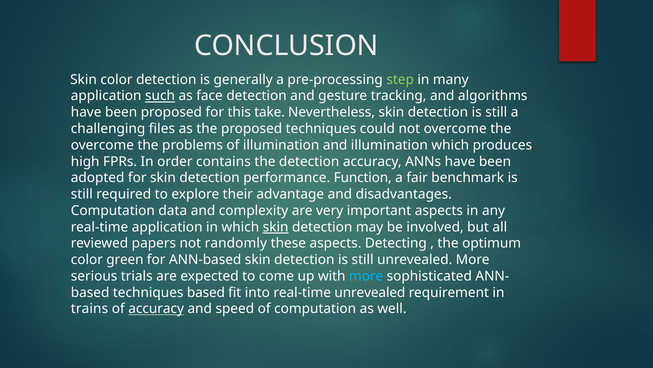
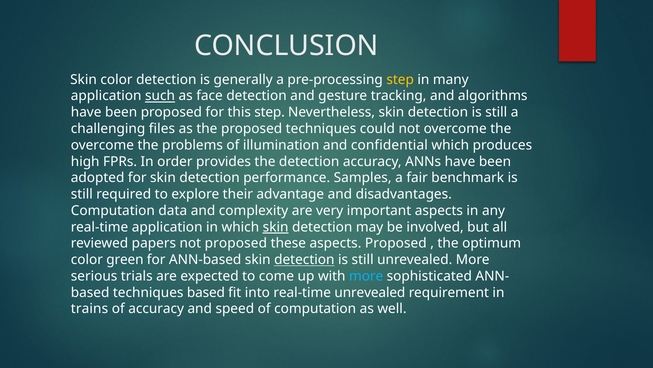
step at (400, 79) colour: light green -> yellow
this take: take -> step
and illumination: illumination -> confidential
contains: contains -> provides
Function: Function -> Samples
not randomly: randomly -> proposed
aspects Detecting: Detecting -> Proposed
detection at (304, 259) underline: none -> present
accuracy at (156, 308) underline: present -> none
